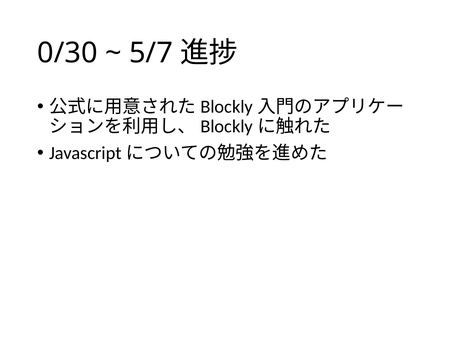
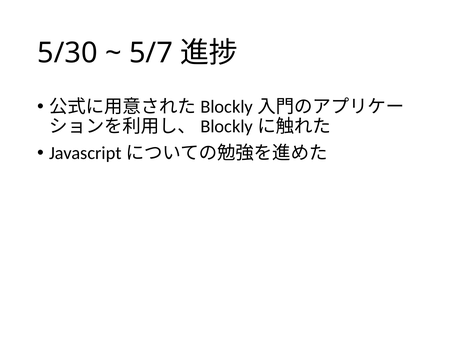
0/30: 0/30 -> 5/30
